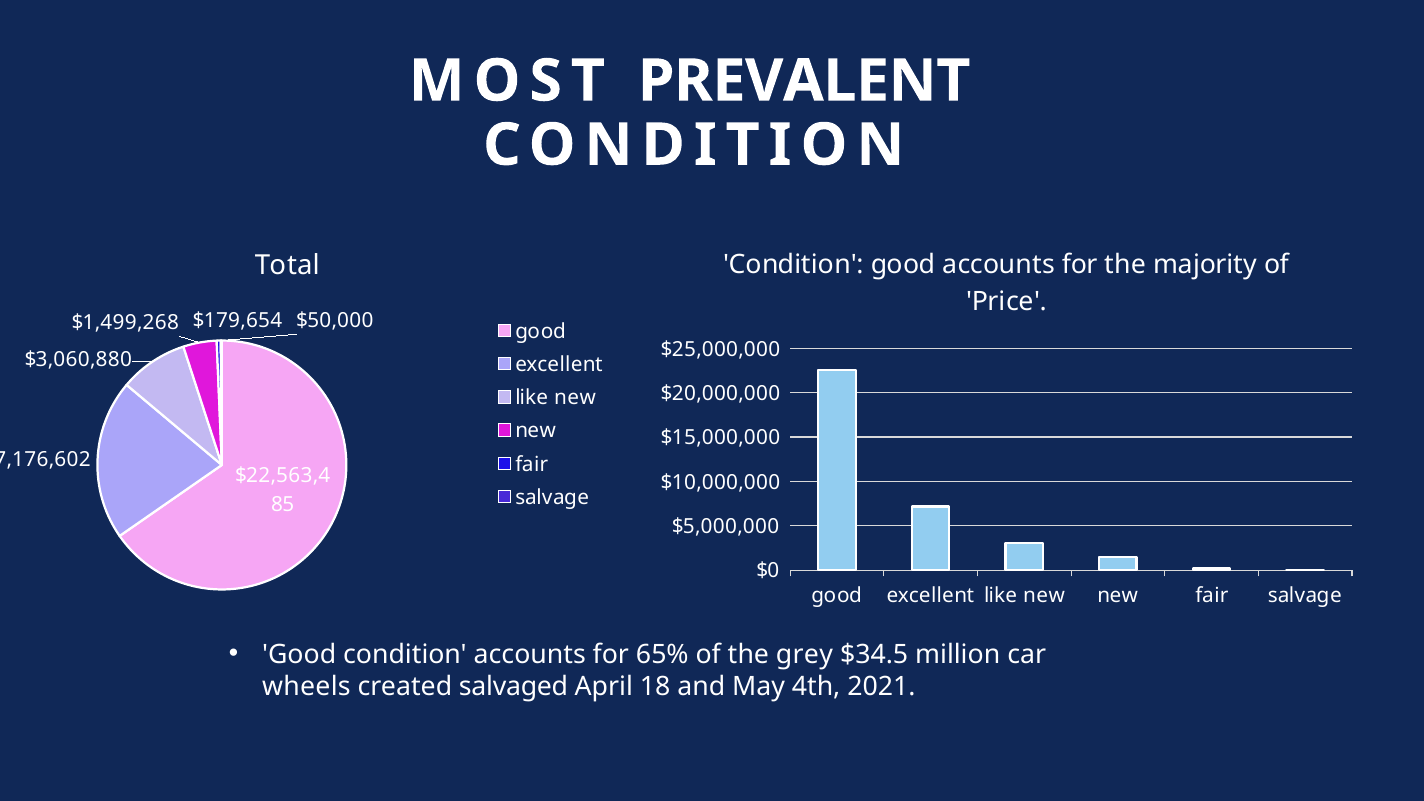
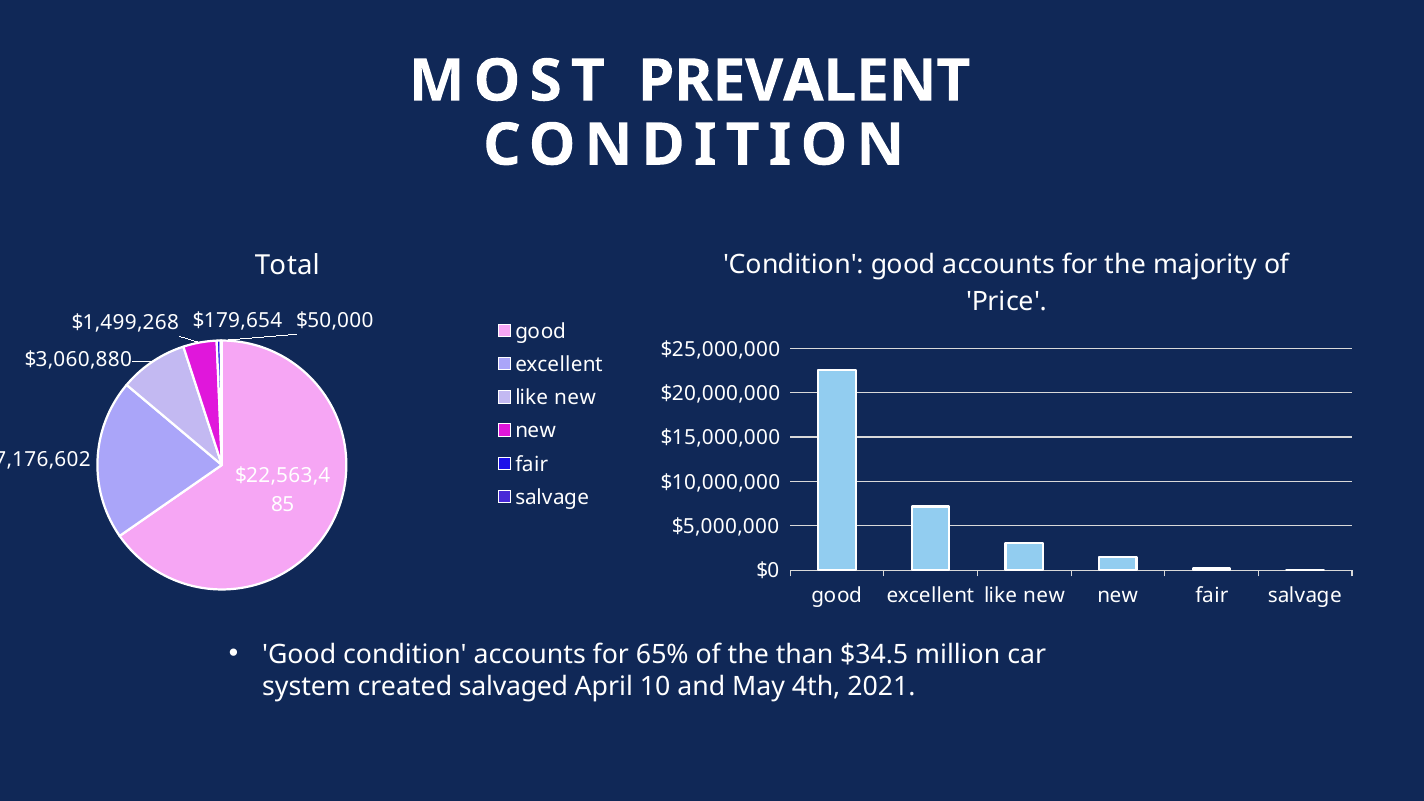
grey: grey -> than
wheels: wheels -> system
18: 18 -> 10
